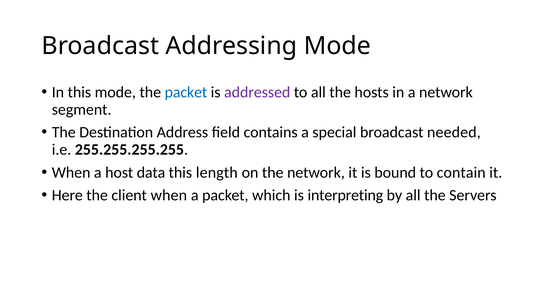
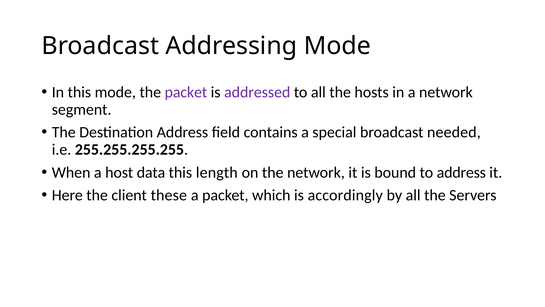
packet at (186, 92) colour: blue -> purple
to contain: contain -> address
client when: when -> these
interpreting: interpreting -> accordingly
